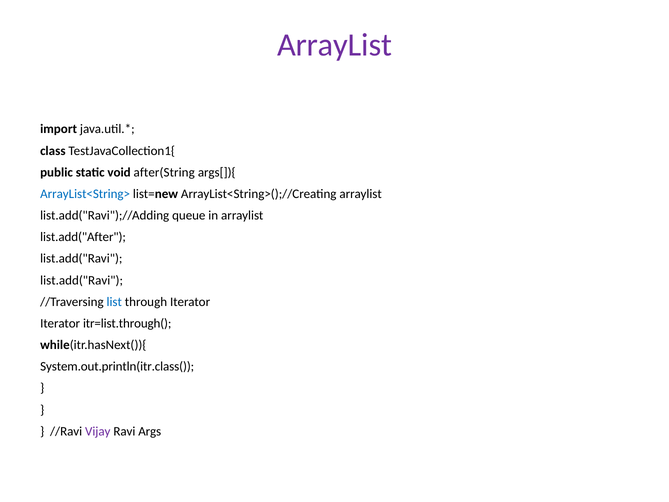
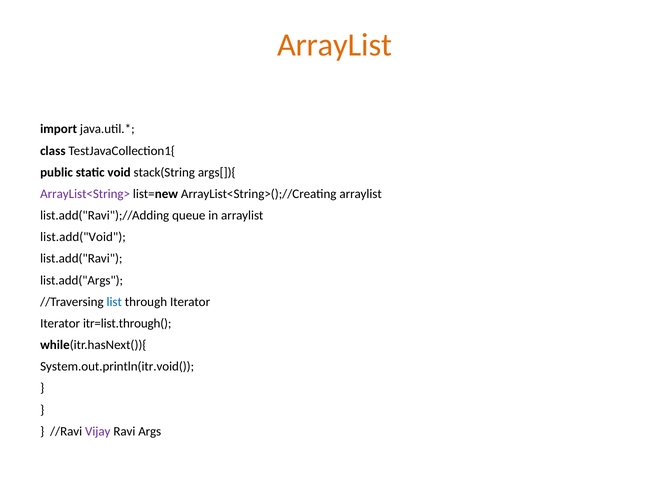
ArrayList at (335, 45) colour: purple -> orange
after(String: after(String -> stack(String
ArrayList<String> colour: blue -> purple
list.add("After: list.add("After -> list.add("Void
list.add("Ravi at (82, 280): list.add("Ravi -> list.add("Args
System.out.println(itr.class(: System.out.println(itr.class( -> System.out.println(itr.void(
